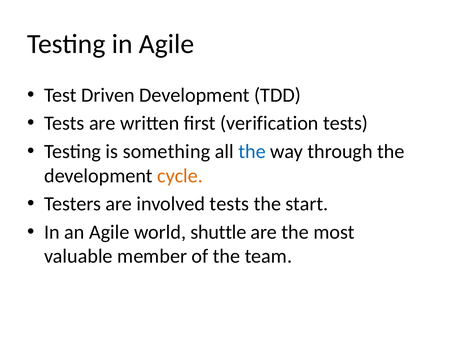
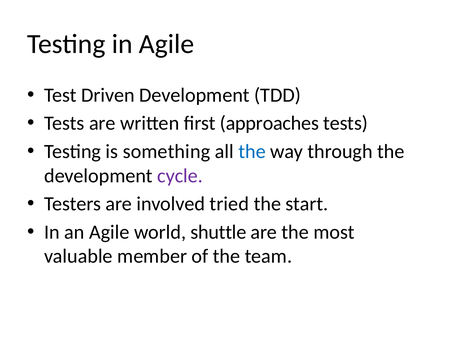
verification: verification -> approaches
cycle colour: orange -> purple
involved tests: tests -> tried
